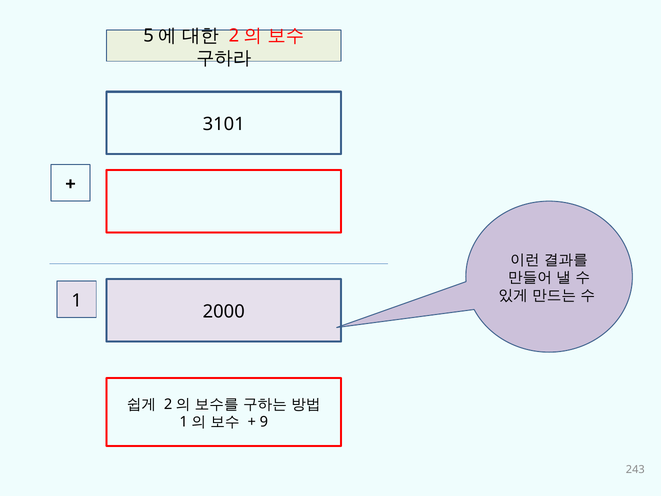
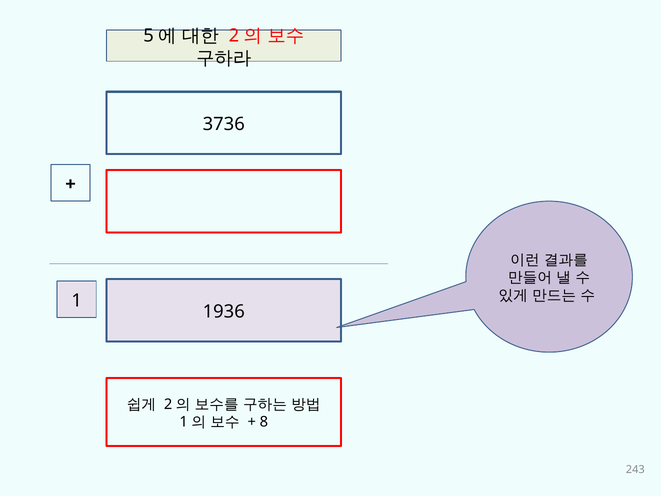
3101: 3101 -> 3736
2000: 2000 -> 1936
9: 9 -> 8
